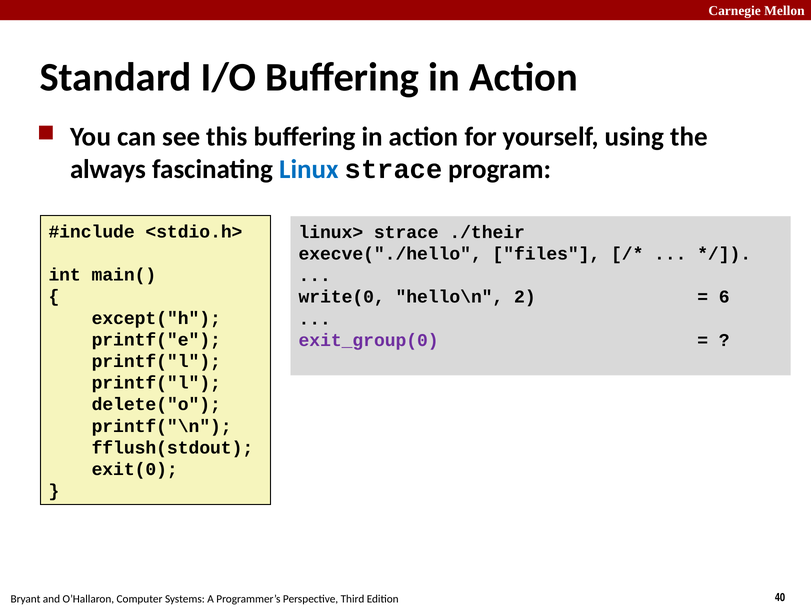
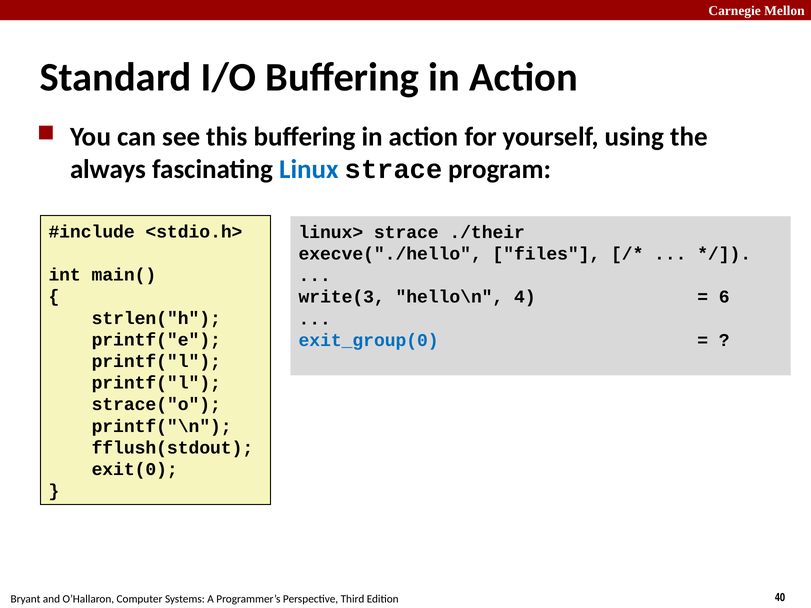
write(0: write(0 -> write(3
2: 2 -> 4
except("h: except("h -> strlen("h
exit_group(0 colour: purple -> blue
delete("o: delete("o -> strace("o
